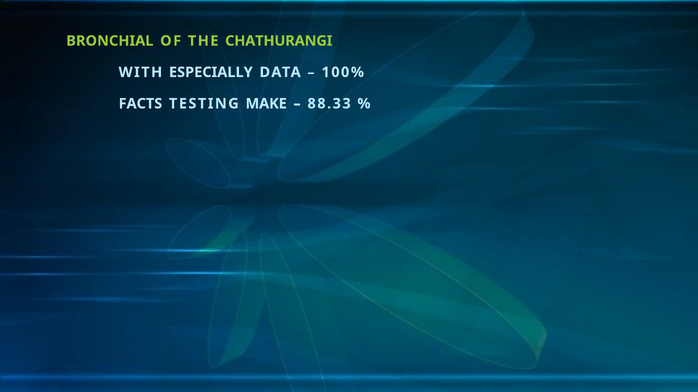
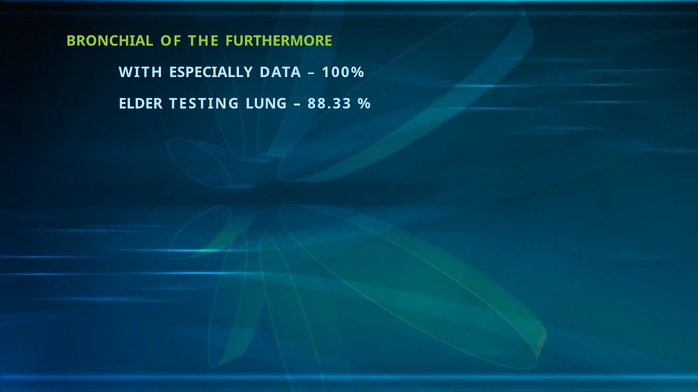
CHATHURANGI: CHATHURANGI -> FURTHERMORE
FACTS: FACTS -> ELDER
MAKE: MAKE -> LUNG
